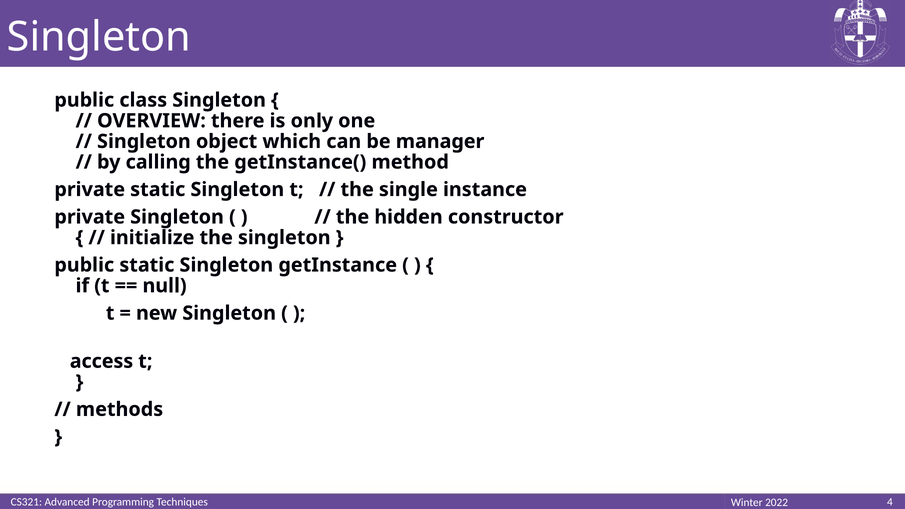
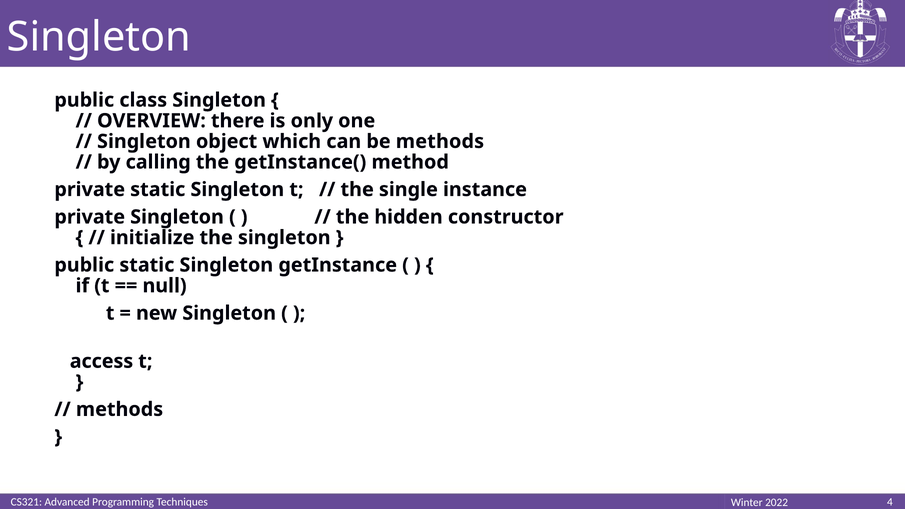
be manager: manager -> methods
